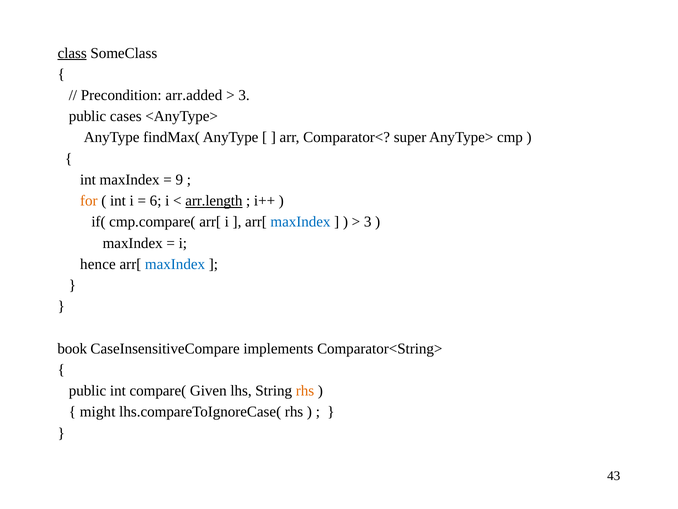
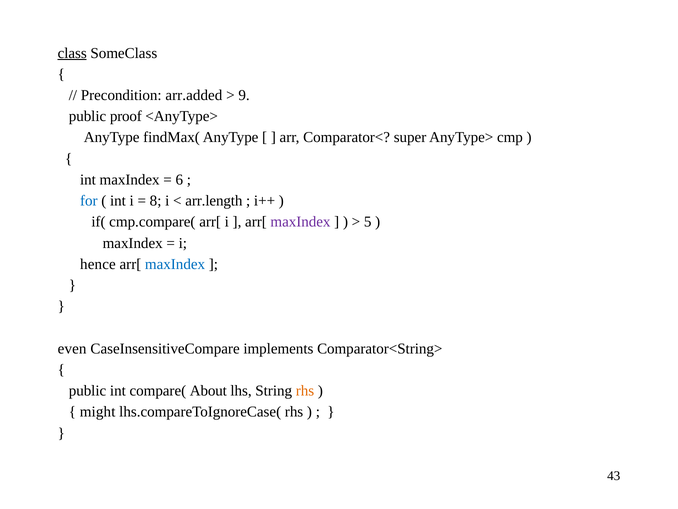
3 at (244, 95): 3 -> 9
cases: cases -> proof
9: 9 -> 6
for colour: orange -> blue
6: 6 -> 8
arr.length underline: present -> none
maxIndex at (301, 222) colour: blue -> purple
3 at (368, 222): 3 -> 5
book: book -> even
Given: Given -> About
